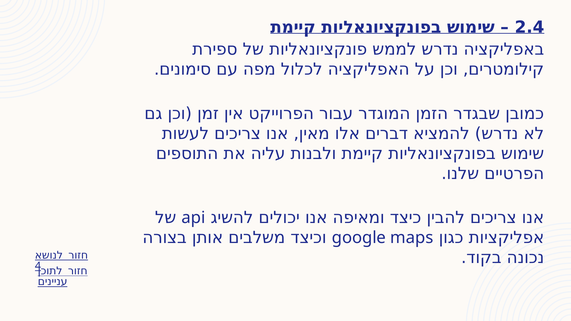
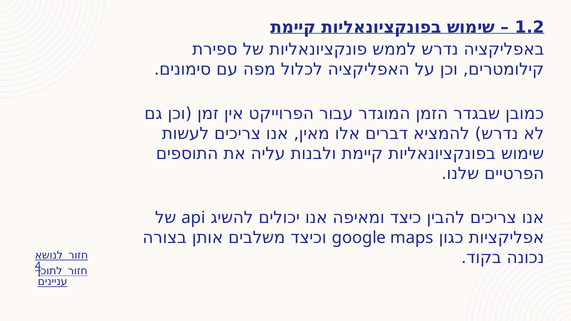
2.4: 2.4 -> 1.2
